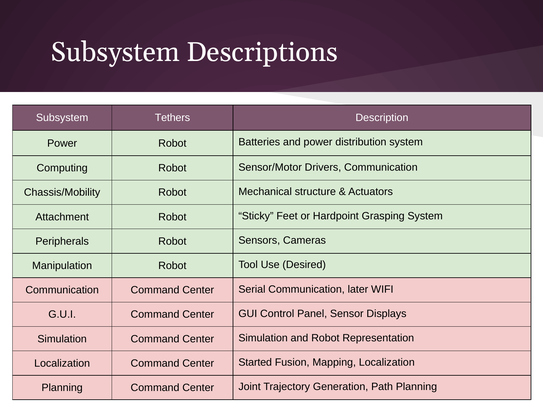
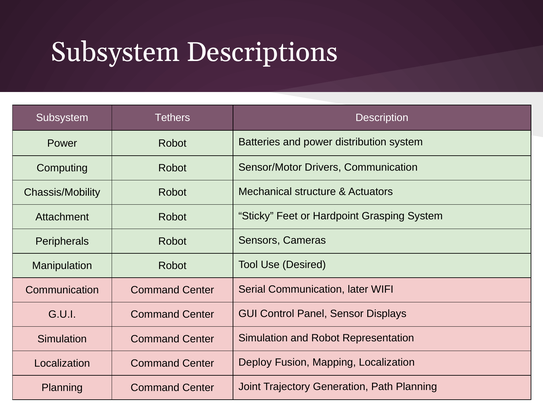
Started: Started -> Deploy
